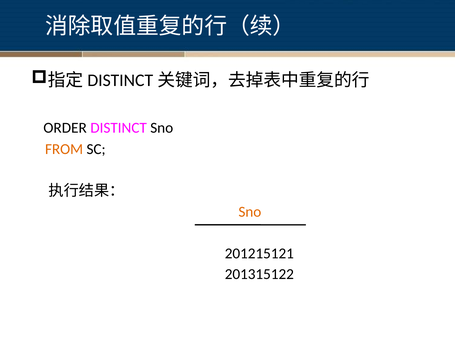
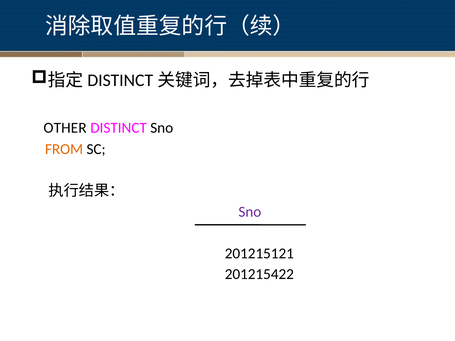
ORDER: ORDER -> OTHER
Sno at (250, 212) colour: orange -> purple
201315122: 201315122 -> 201215422
